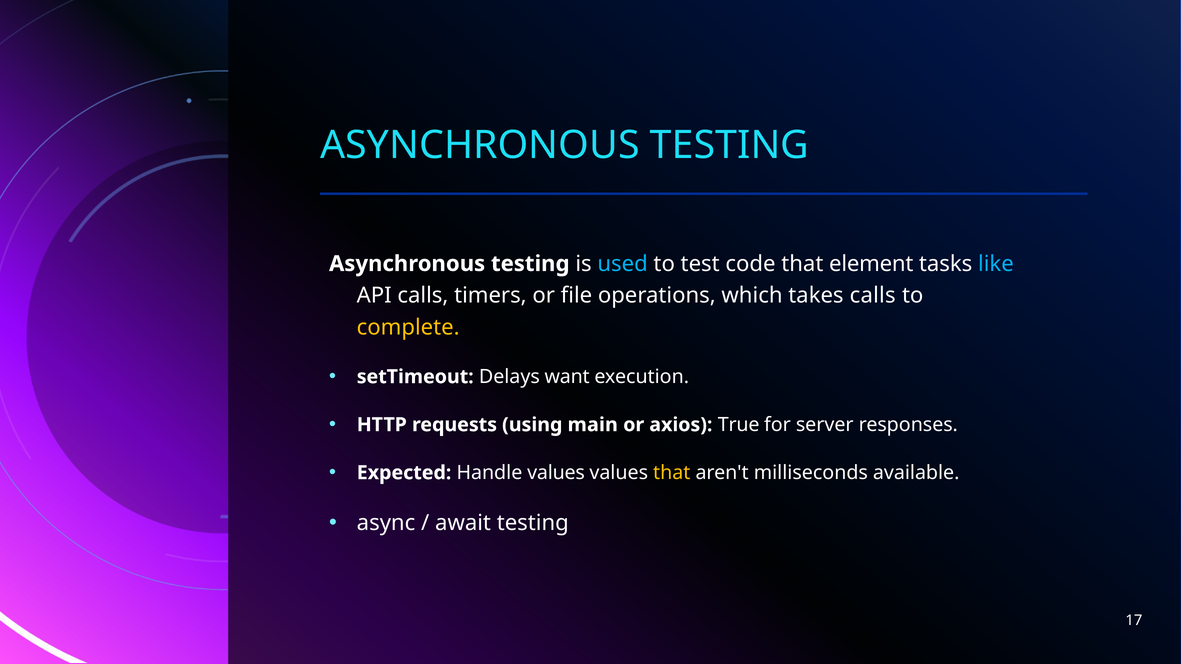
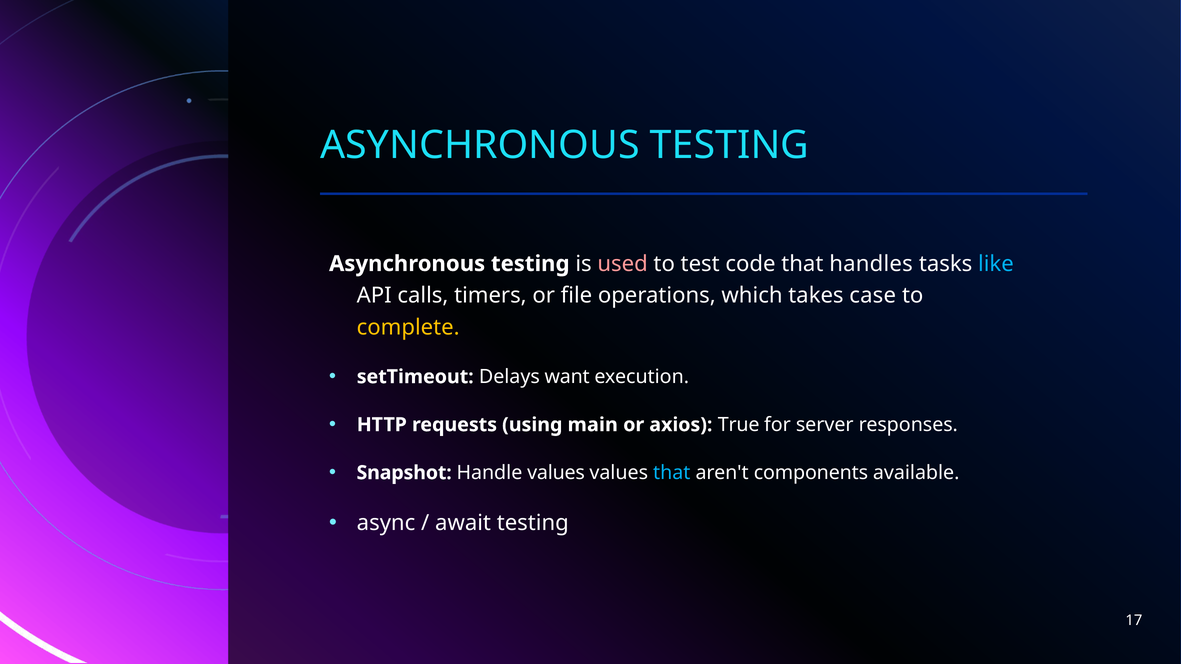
used colour: light blue -> pink
element: element -> handles
takes calls: calls -> case
Expected: Expected -> Snapshot
that at (672, 473) colour: yellow -> light blue
milliseconds: milliseconds -> components
